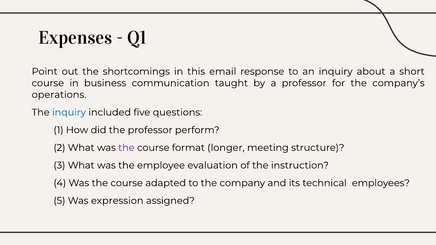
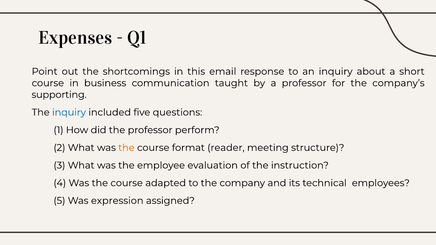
operations: operations -> supporting
the at (126, 148) colour: purple -> orange
longer: longer -> reader
